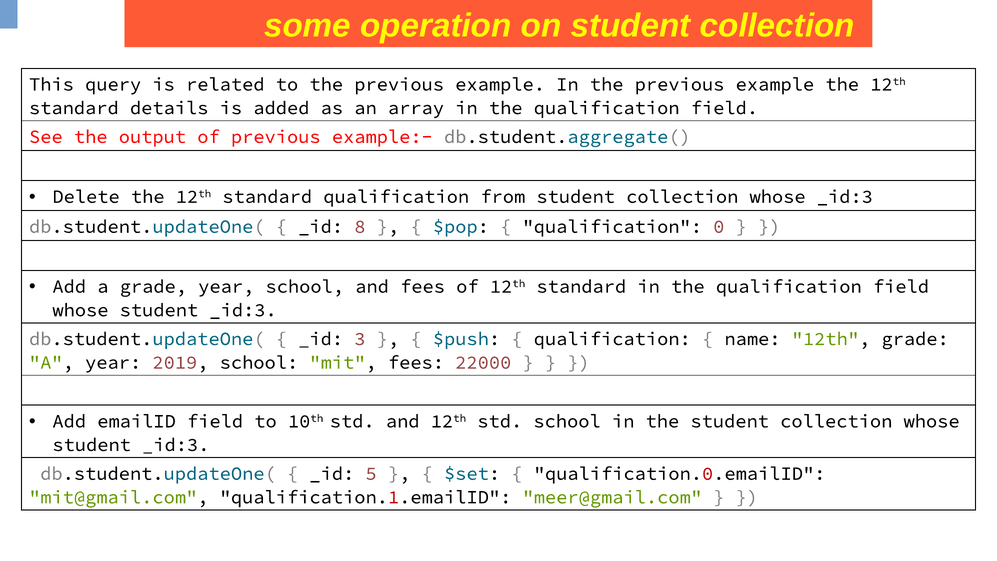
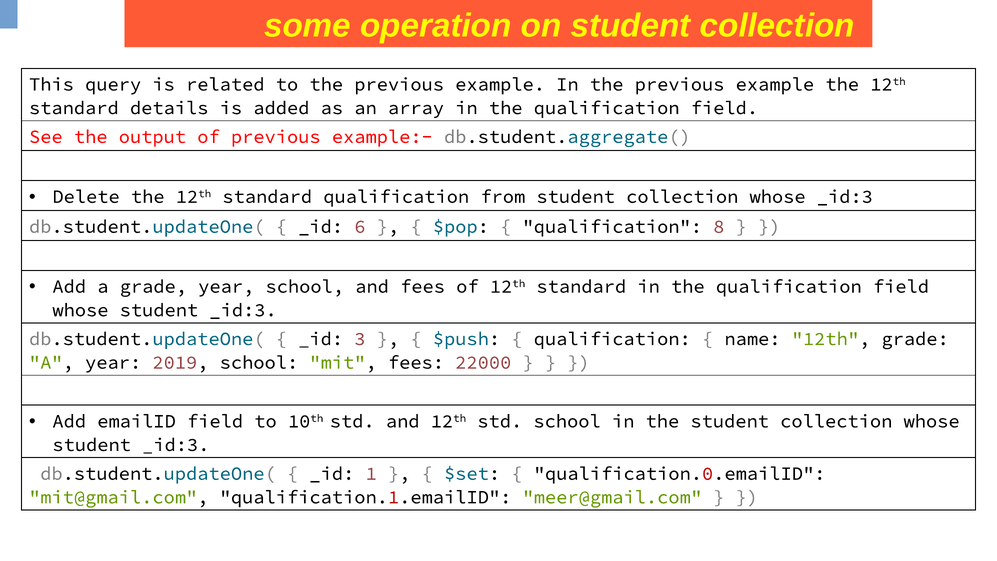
8: 8 -> 6
0: 0 -> 8
5: 5 -> 1
